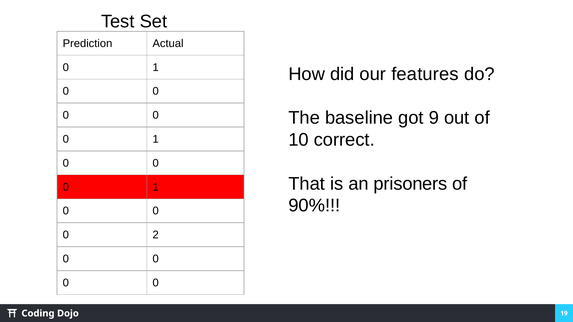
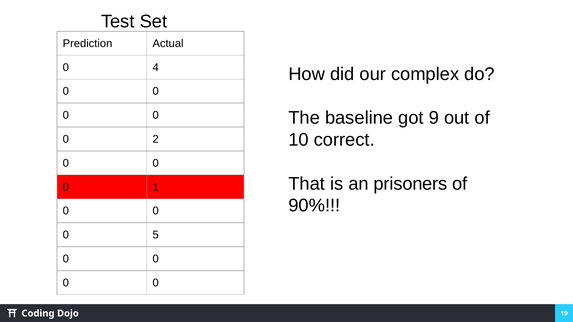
1 at (156, 67): 1 -> 4
features: features -> complex
1 at (156, 139): 1 -> 2
2: 2 -> 5
